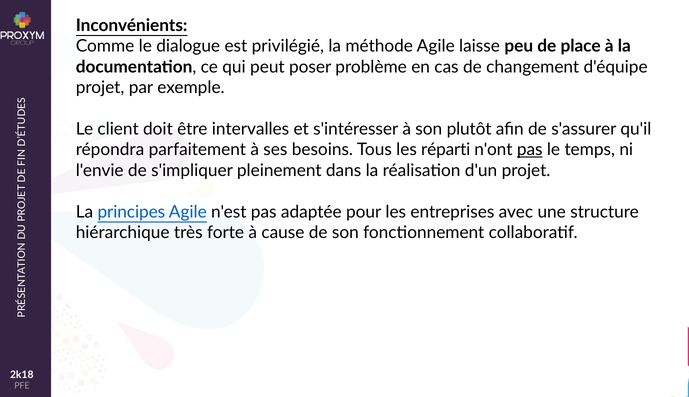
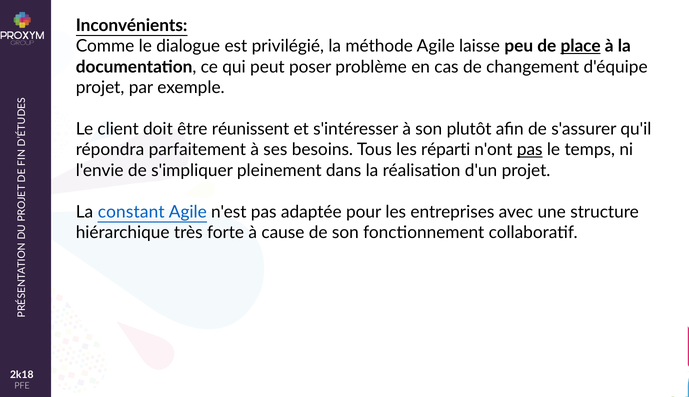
place underline: none -> present
intervalles: intervalles -> réunissent
principes: principes -> constant
